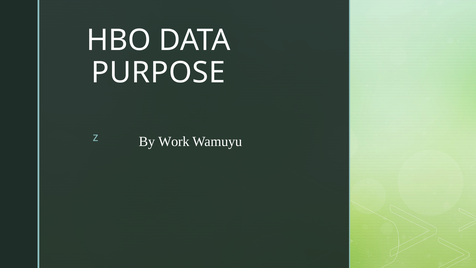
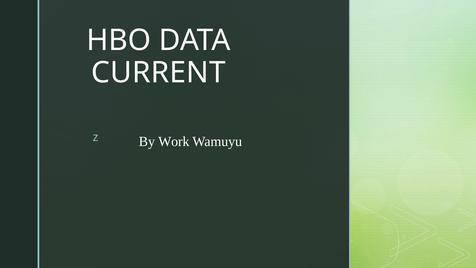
PURPOSE: PURPOSE -> CURRENT
